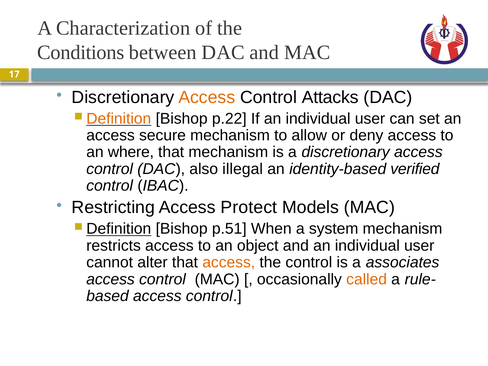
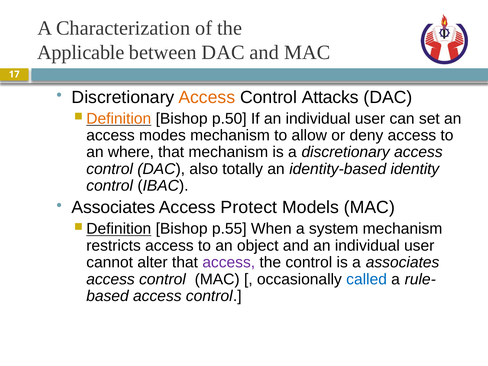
Conditions: Conditions -> Applicable
p.22: p.22 -> p.50
secure: secure -> modes
illegal: illegal -> totally
verified: verified -> identity
Restricting at (113, 207): Restricting -> Associates
p.51: p.51 -> p.55
access at (229, 262) colour: orange -> purple
called colour: orange -> blue
